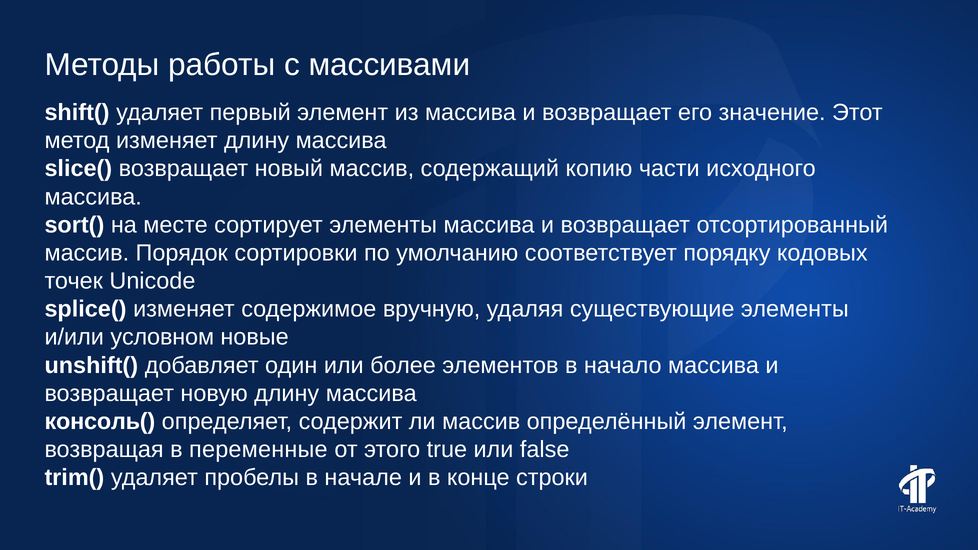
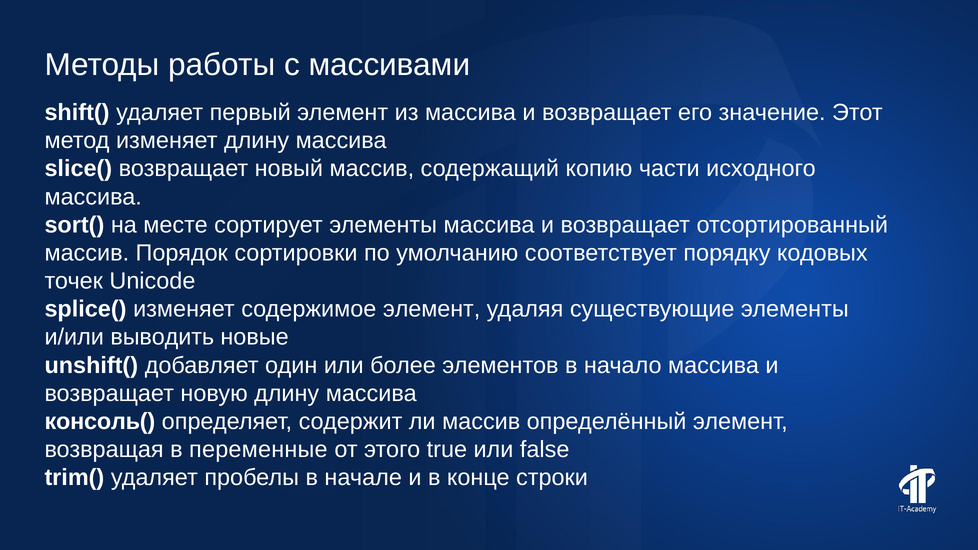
содержимое вручную: вручную -> элемент
условном: условном -> выводить
